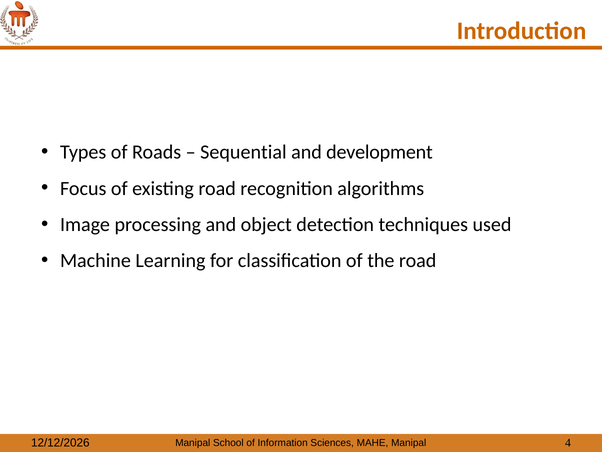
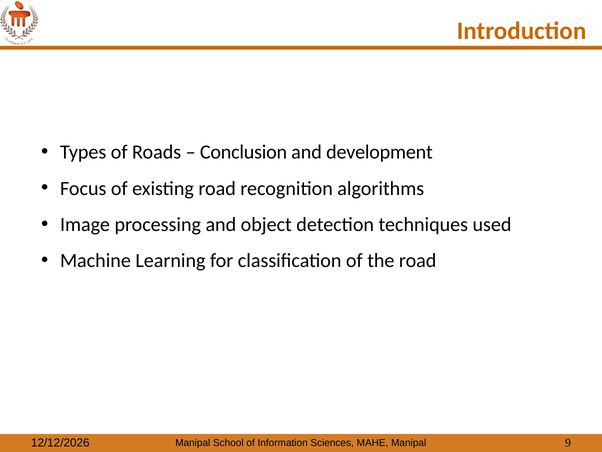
Sequential: Sequential -> Conclusion
4: 4 -> 9
